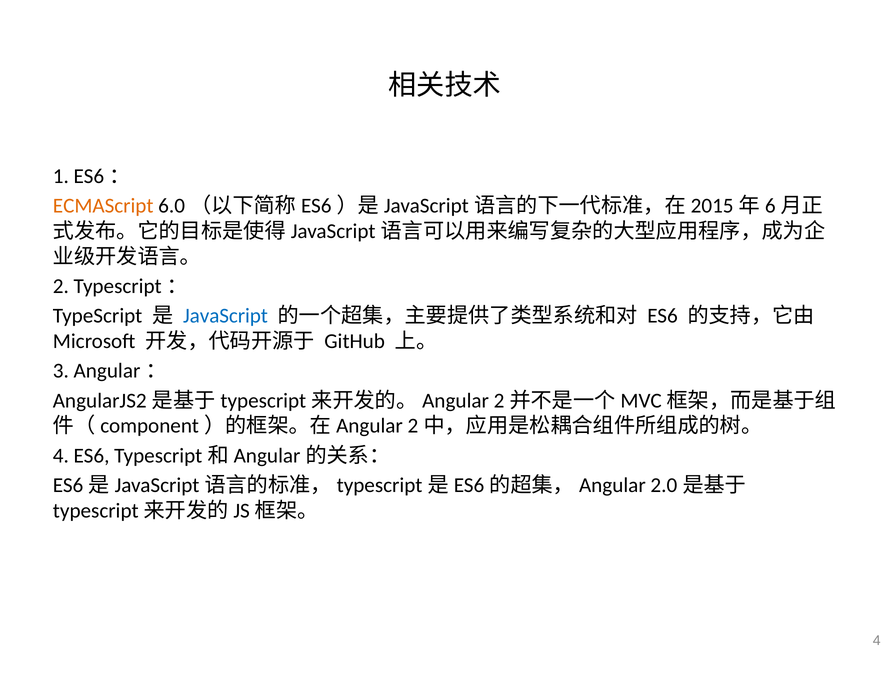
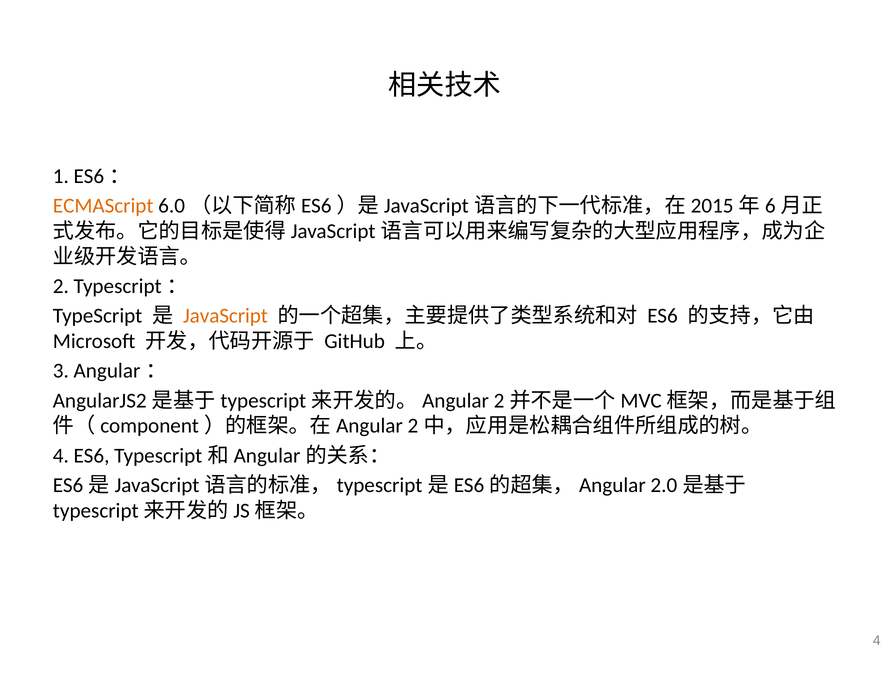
JavaScript colour: blue -> orange
